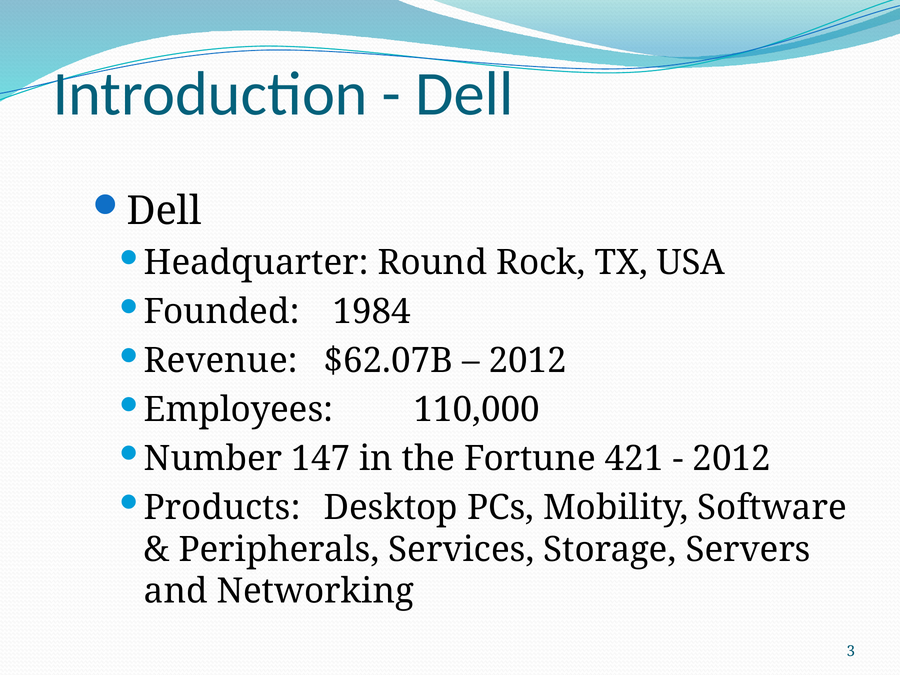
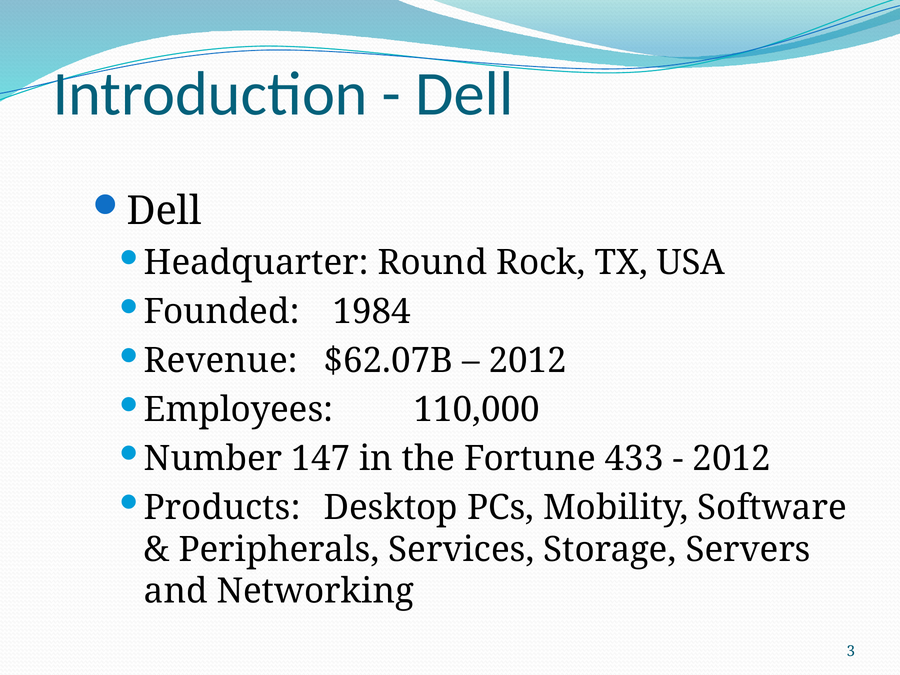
421: 421 -> 433
